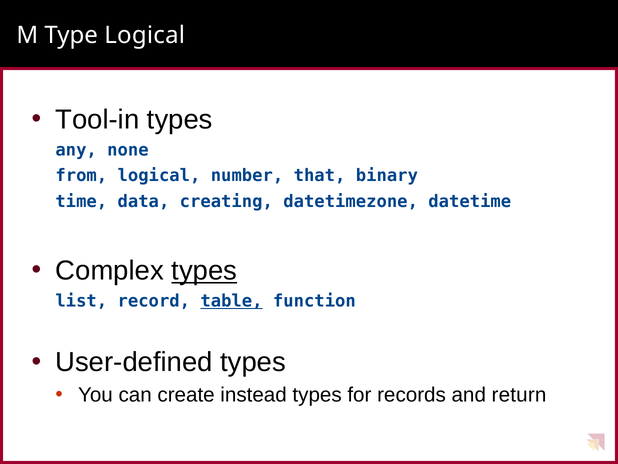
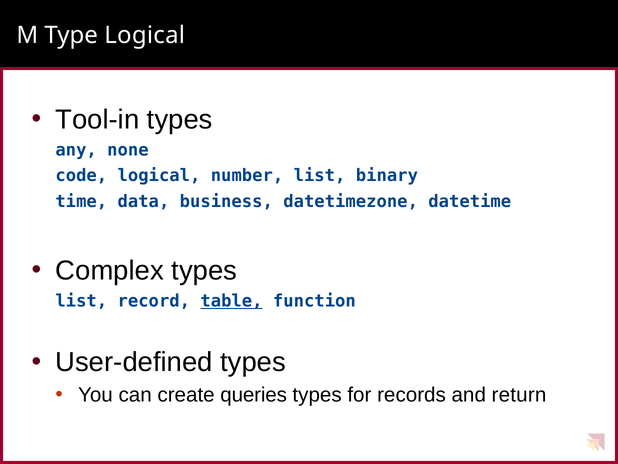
from: from -> code
number that: that -> list
creating: creating -> business
types at (204, 271) underline: present -> none
instead: instead -> queries
